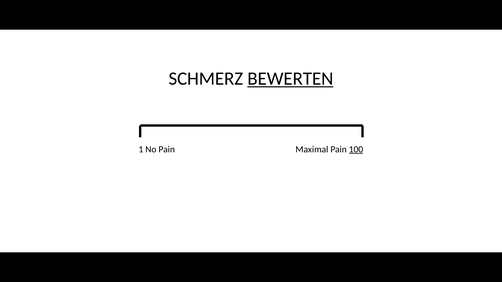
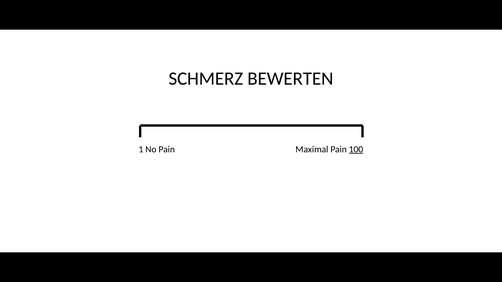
BEWERTEN underline: present -> none
